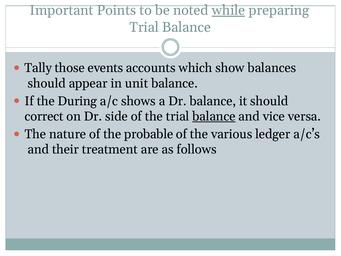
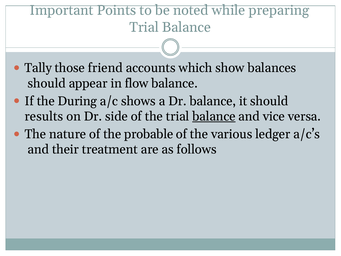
while underline: present -> none
events: events -> friend
unit: unit -> flow
correct: correct -> results
